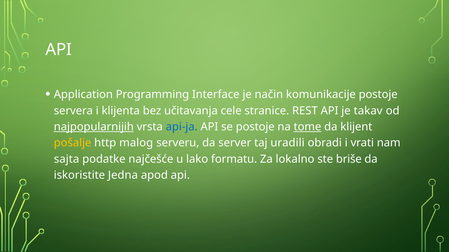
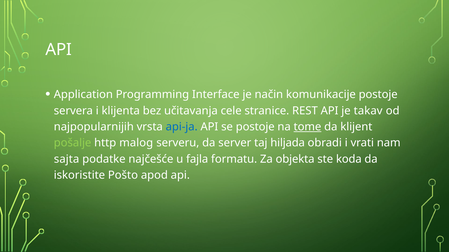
najpopularnijih underline: present -> none
pošalje colour: yellow -> light green
uradili: uradili -> hiljada
lako: lako -> fajla
lokalno: lokalno -> objekta
briše: briše -> koda
Jedna: Jedna -> Pošto
